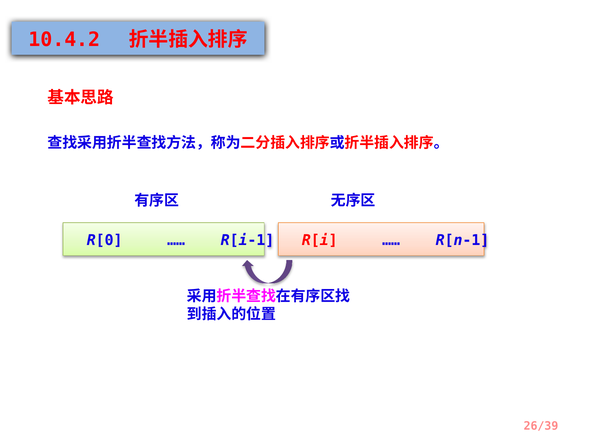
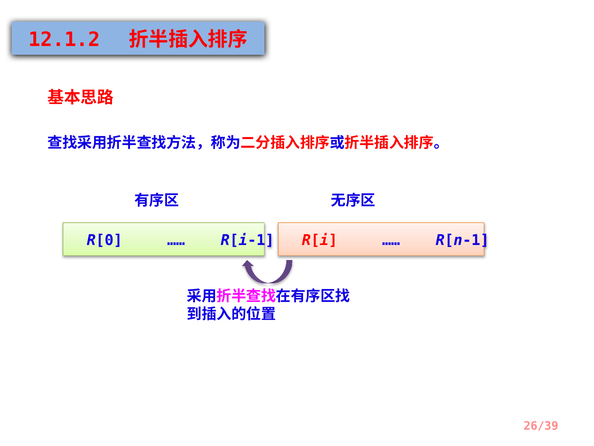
10.4.2: 10.4.2 -> 12.1.2
